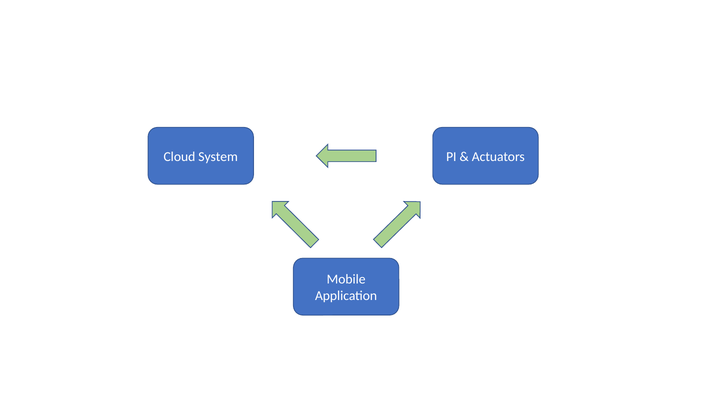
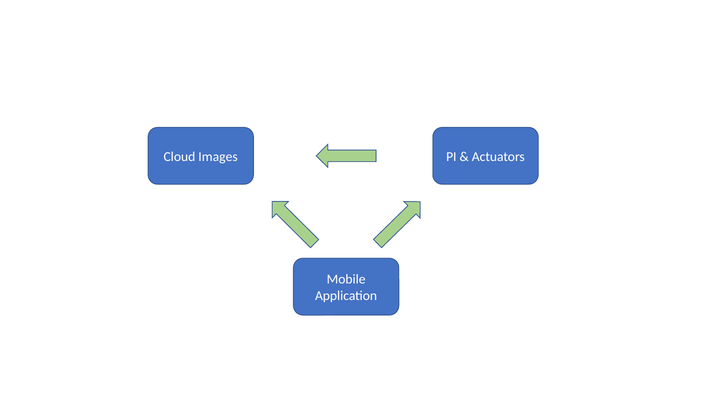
System: System -> Images
